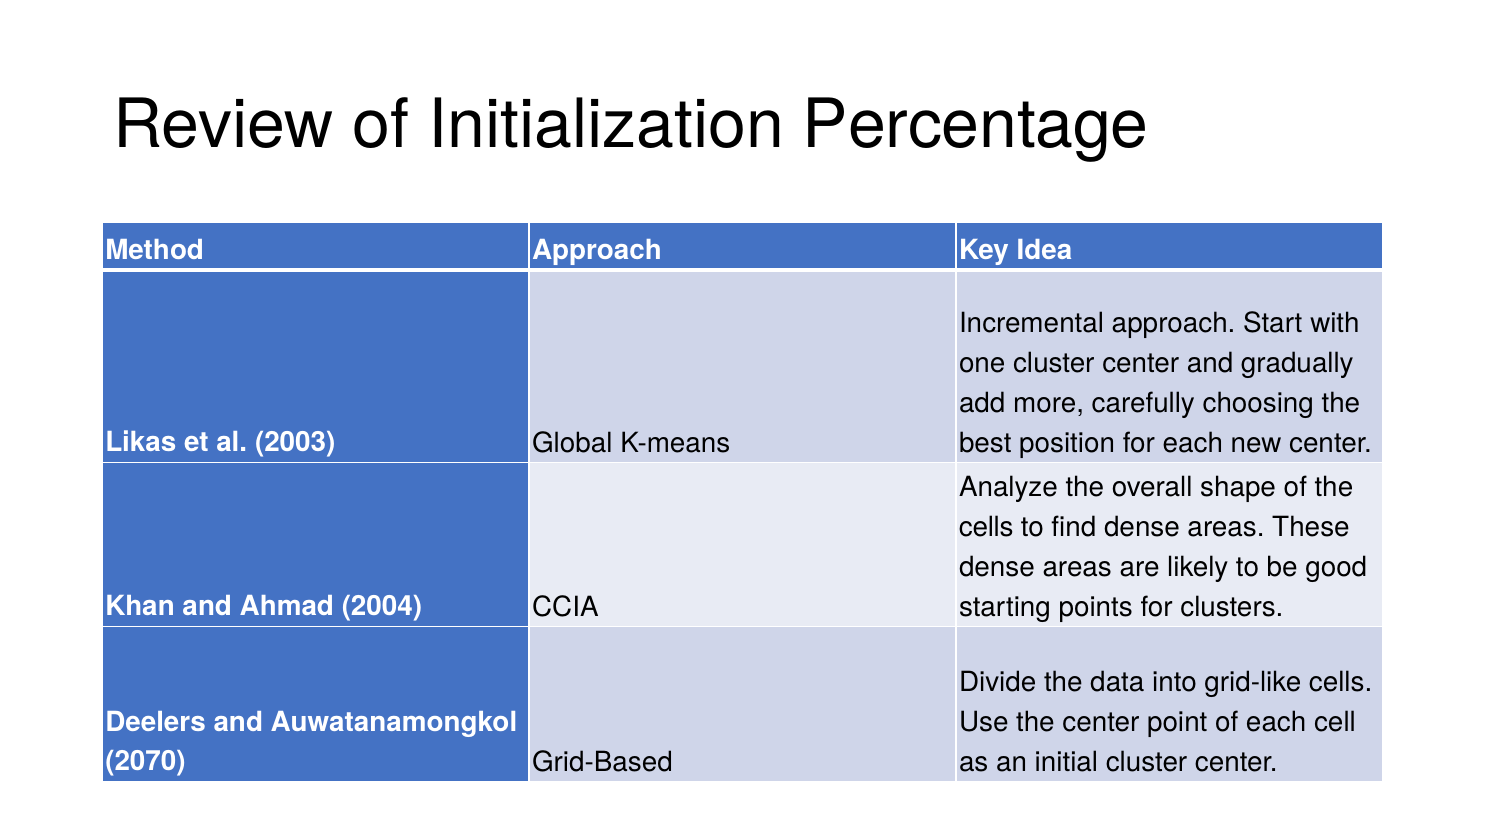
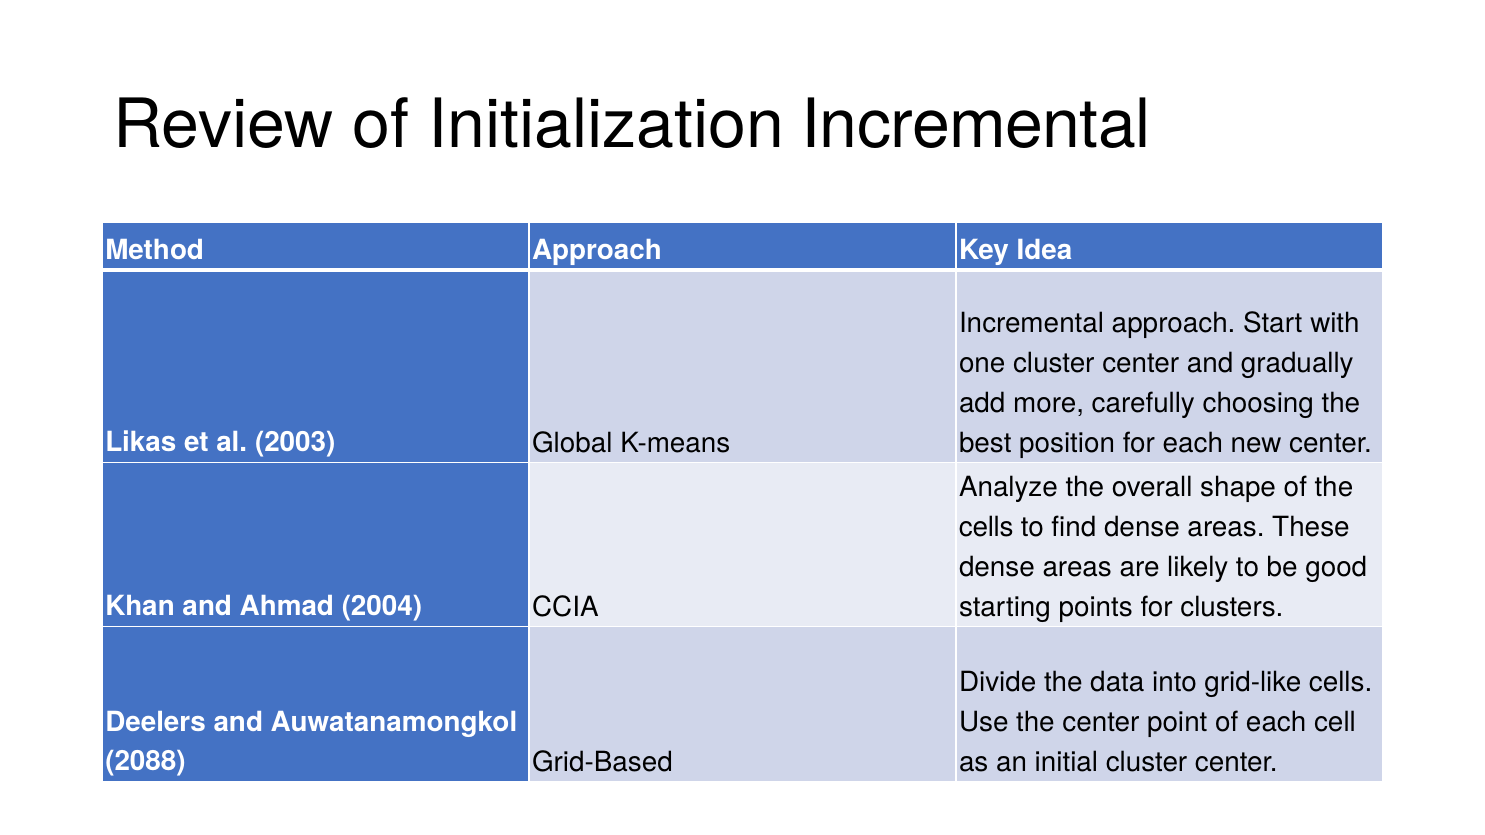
Initialization Percentage: Percentage -> Incremental
2070: 2070 -> 2088
